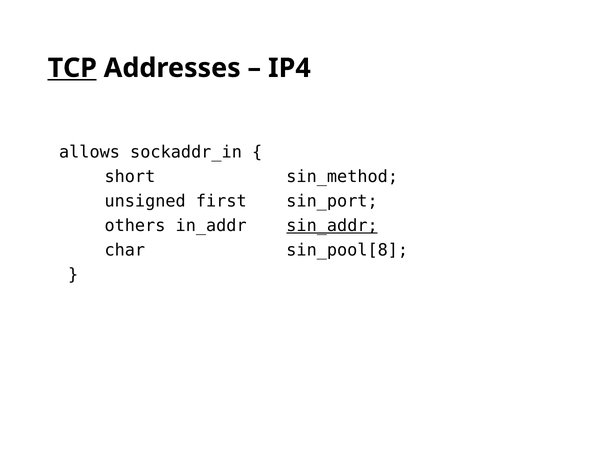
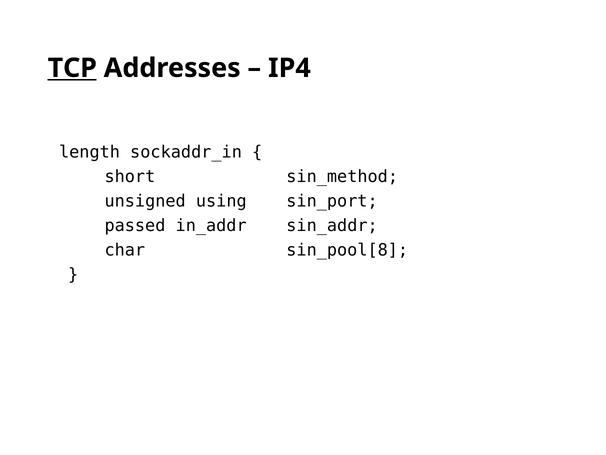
allows: allows -> length
first: first -> using
others: others -> passed
sin_addr underline: present -> none
